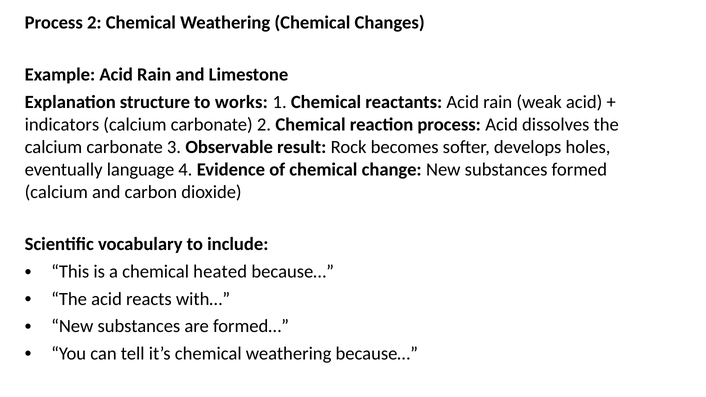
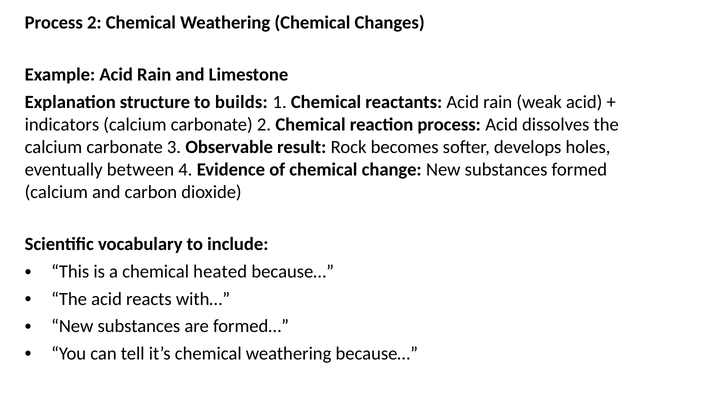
works: works -> builds
language: language -> between
